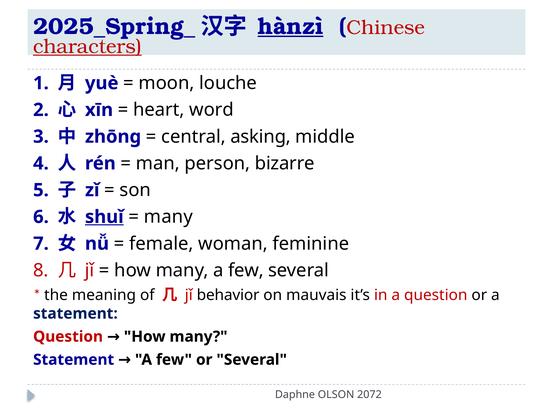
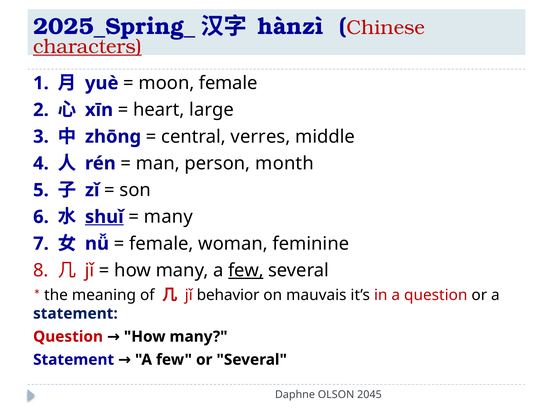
hànzì underline: present -> none
moon louche: louche -> female
word: word -> large
asking: asking -> verres
bizarre: bizarre -> month
few at (246, 270) underline: none -> present
2072: 2072 -> 2045
